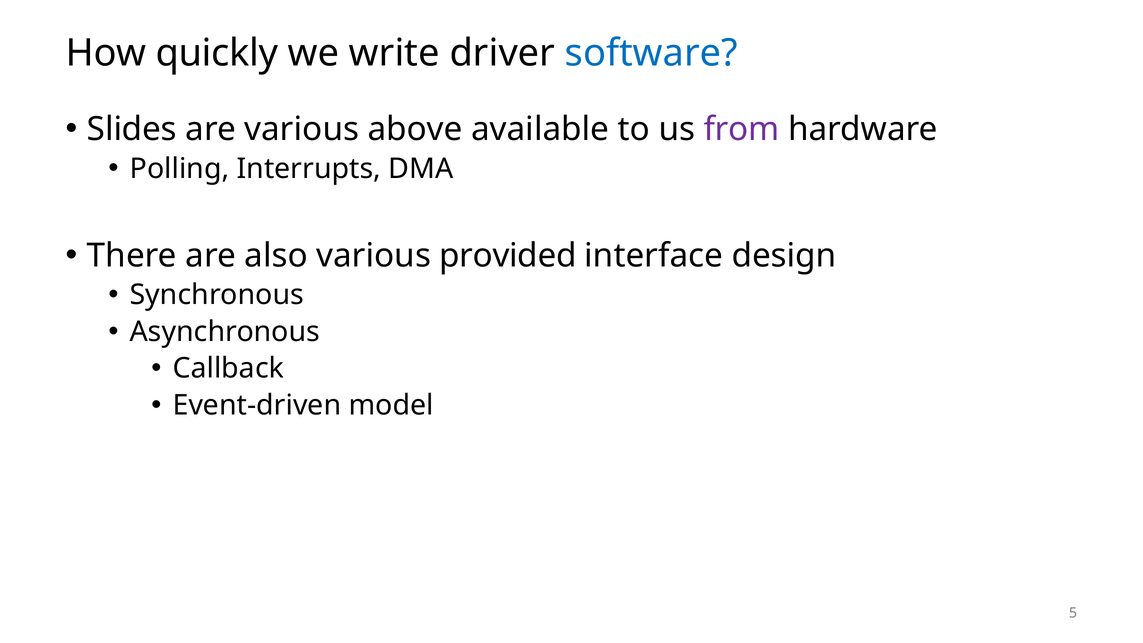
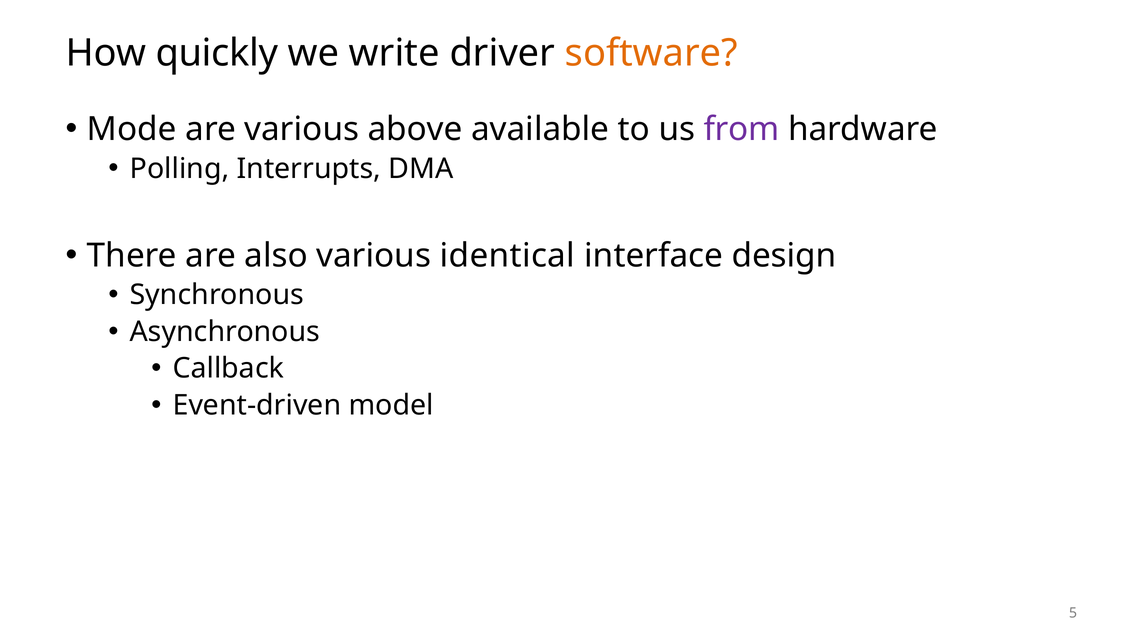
software colour: blue -> orange
Slides: Slides -> Mode
provided: provided -> identical
